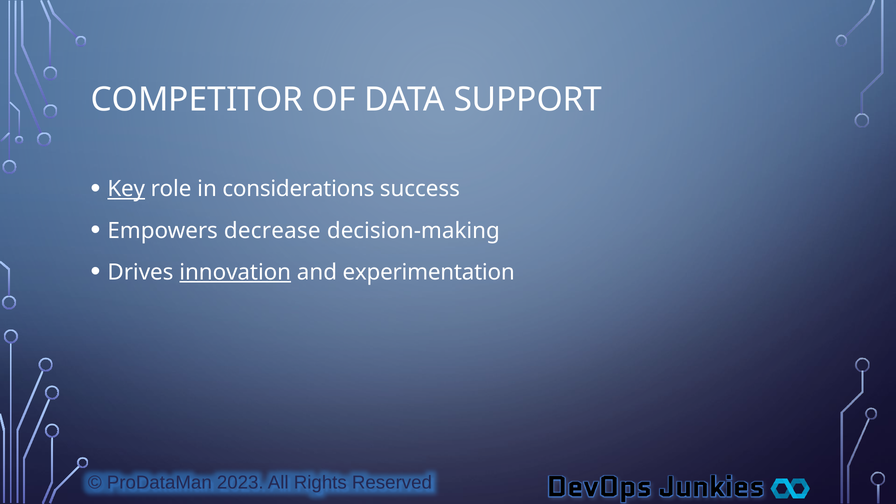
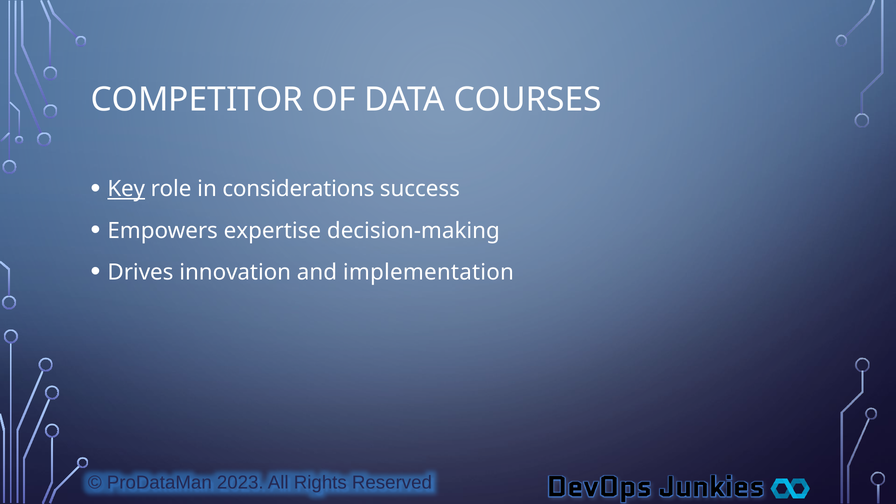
SUPPORT: SUPPORT -> COURSES
decrease: decrease -> expertise
innovation underline: present -> none
experimentation: experimentation -> implementation
